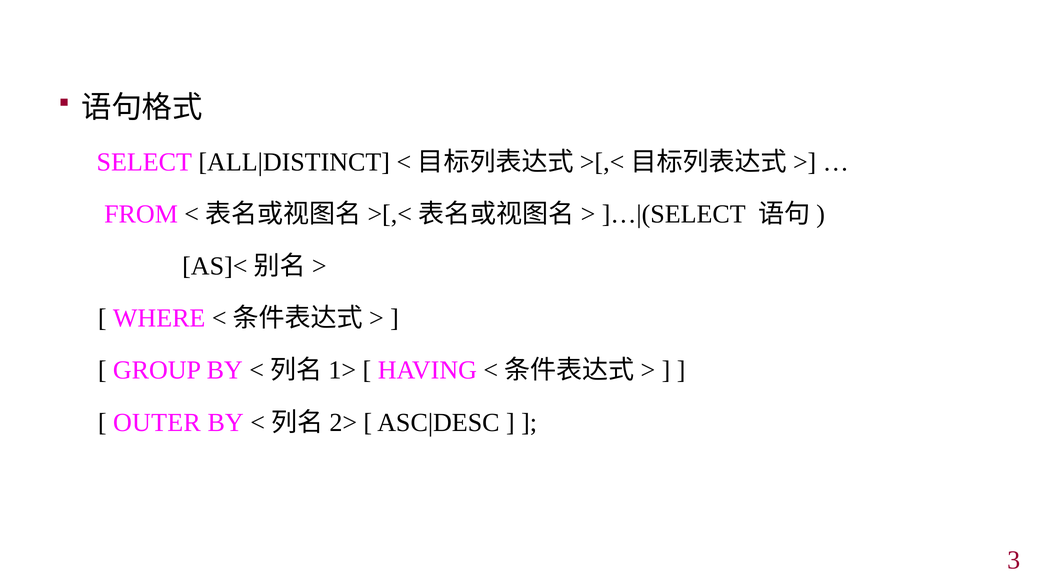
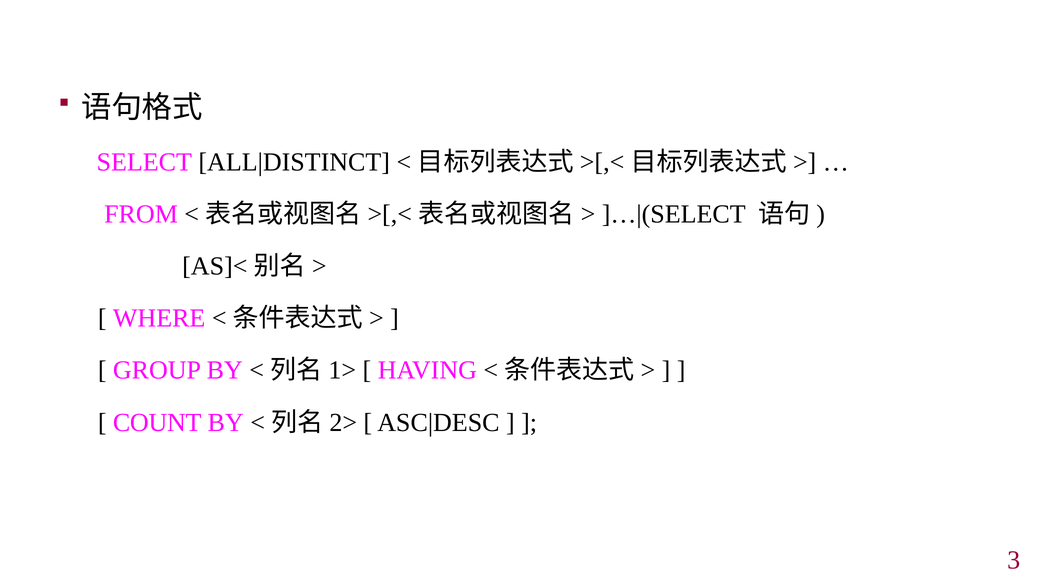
OUTER: OUTER -> COUNT
